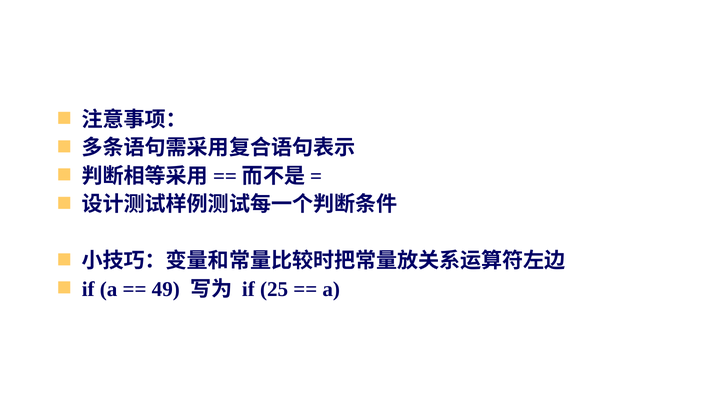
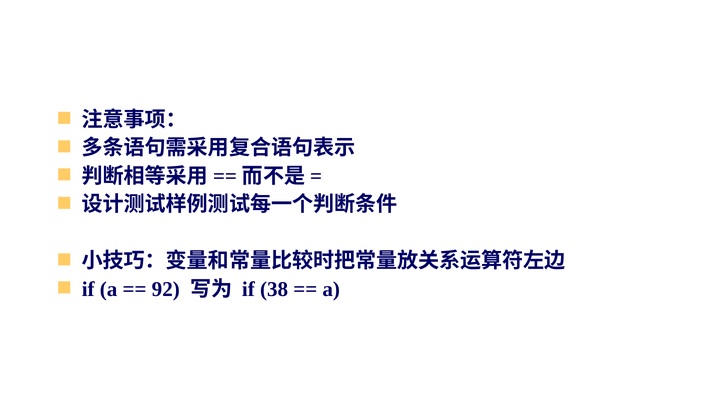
49: 49 -> 92
25: 25 -> 38
